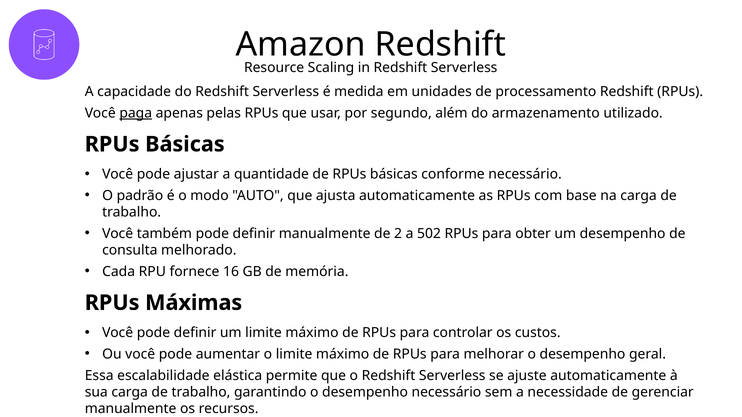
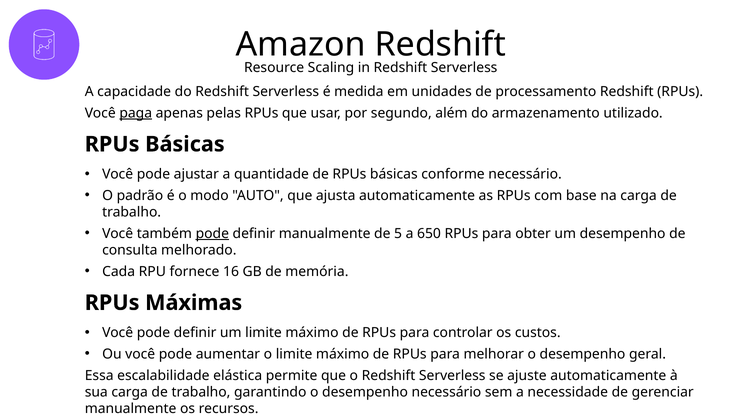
pode at (212, 234) underline: none -> present
2: 2 -> 5
502: 502 -> 650
